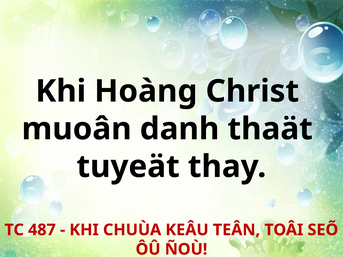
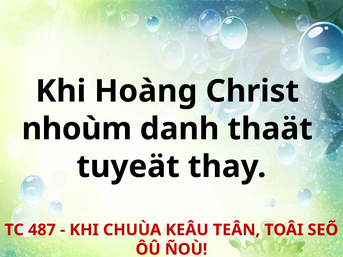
muoân: muoân -> nhoùm
